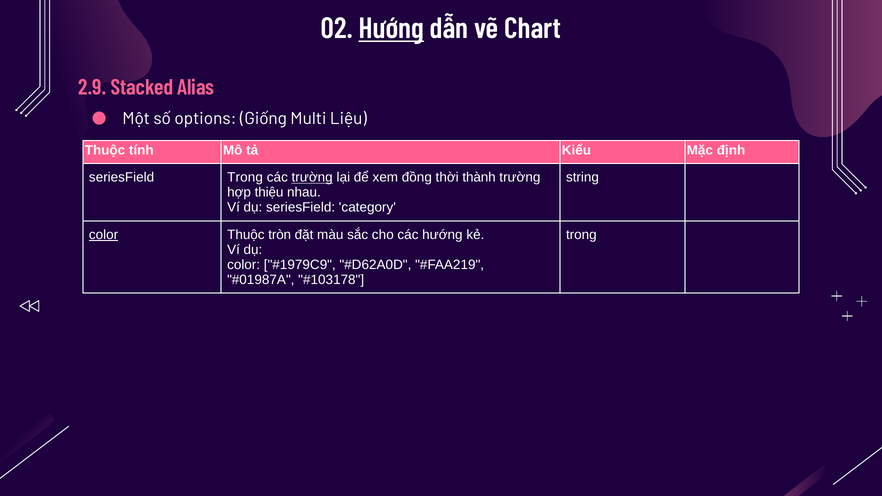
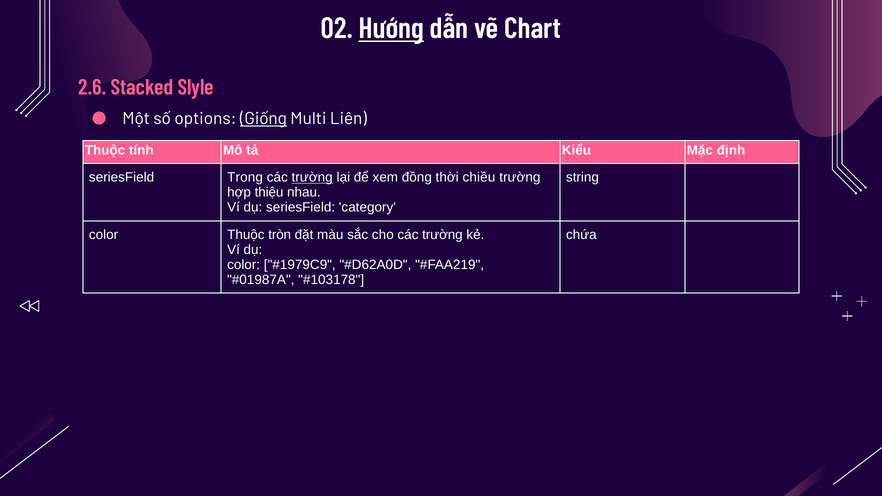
2.9: 2.9 -> 2.6
Alias: Alias -> Slyle
Giống underline: none -> present
Liệu: Liệu -> Liên
thành: thành -> chiều
color at (104, 235) underline: present -> none
cho các hướng: hướng -> trường
trong at (581, 235): trong -> chứa
